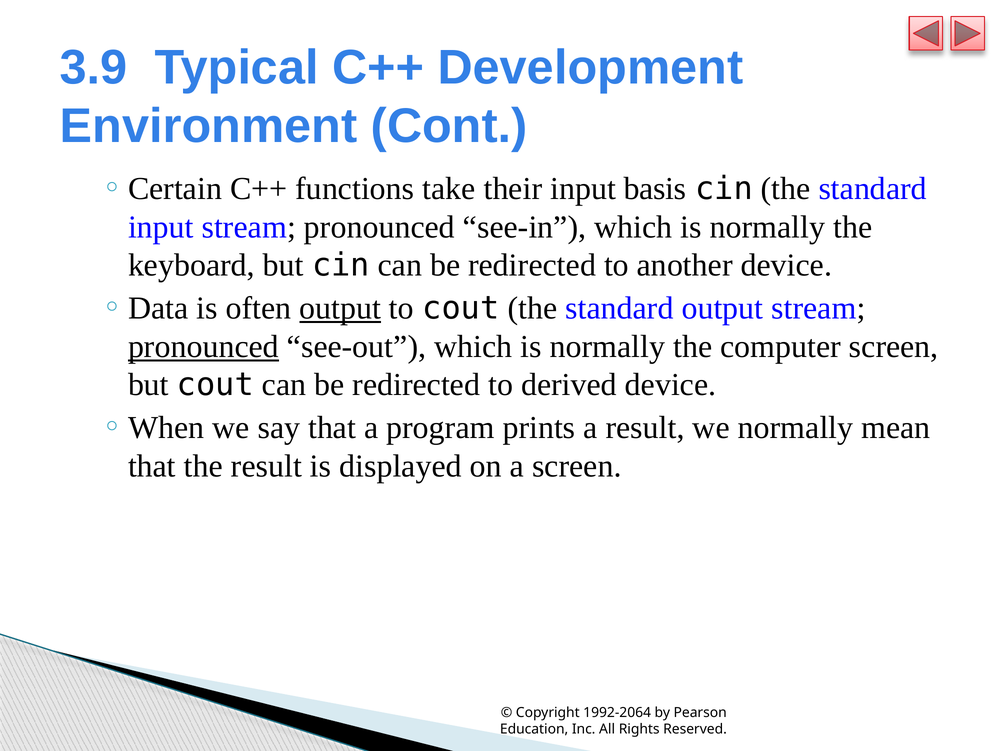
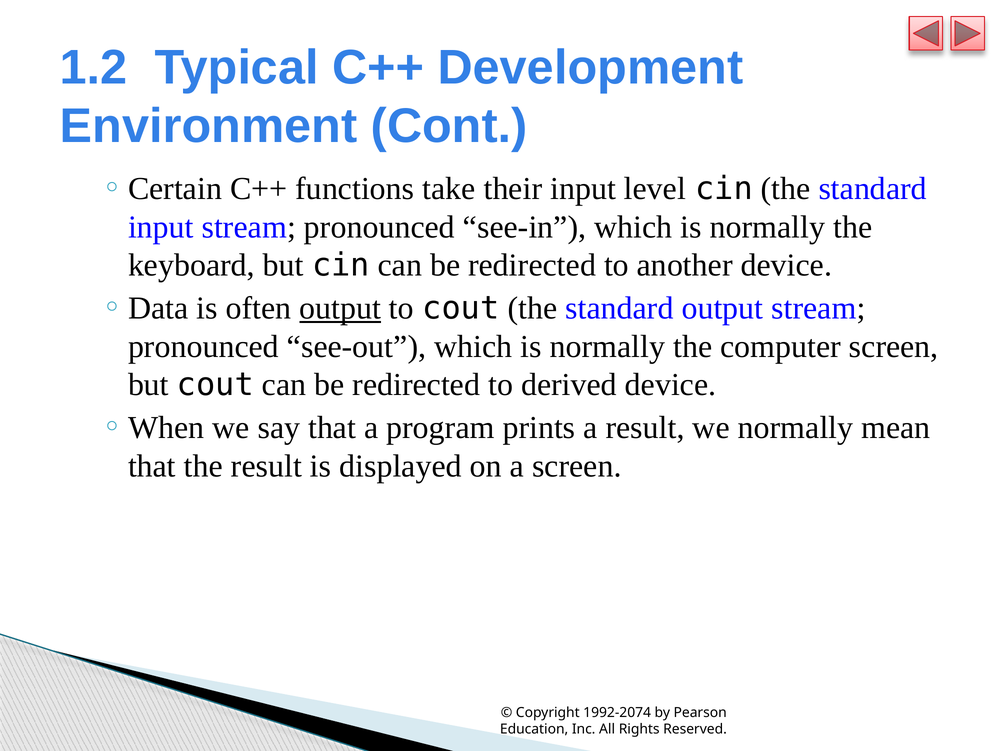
3.9: 3.9 -> 1.2
basis: basis -> level
pronounced at (203, 346) underline: present -> none
1992-2064: 1992-2064 -> 1992-2074
